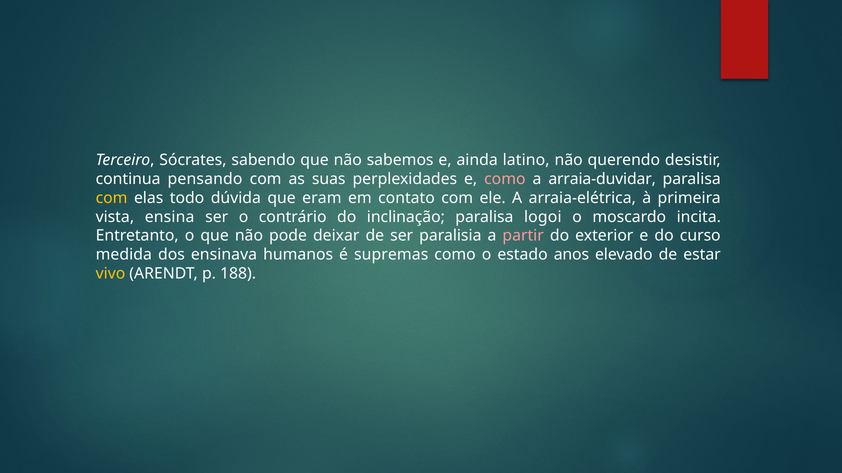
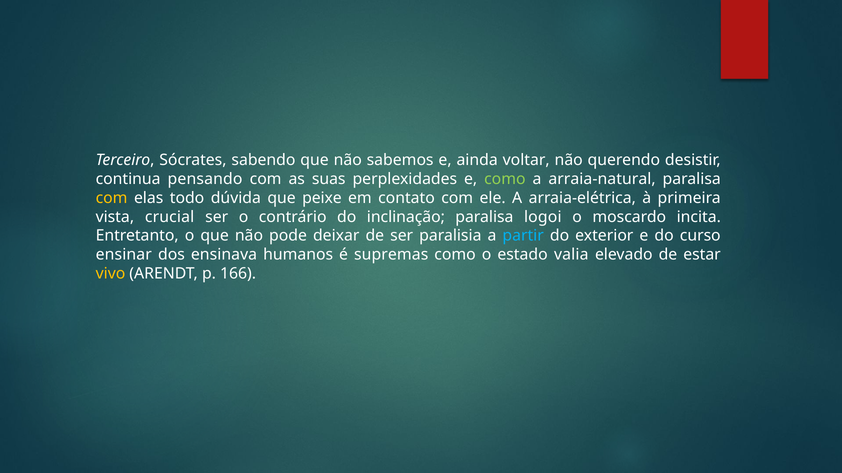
latino: latino -> voltar
como at (505, 179) colour: pink -> light green
arraia-duvidar: arraia-duvidar -> arraia-natural
eram: eram -> peixe
ensina: ensina -> crucial
partir colour: pink -> light blue
medida: medida -> ensinar
anos: anos -> valia
188: 188 -> 166
